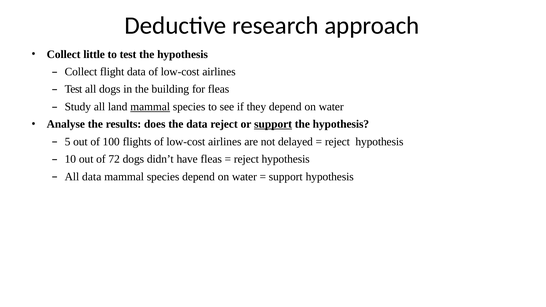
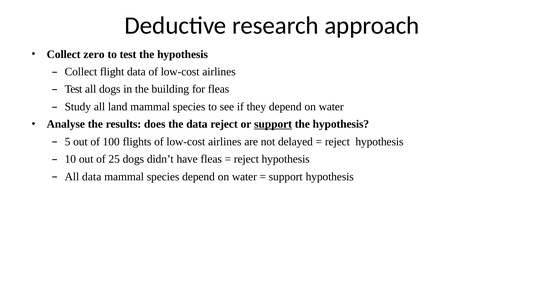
little: little -> zero
mammal at (150, 107) underline: present -> none
72: 72 -> 25
